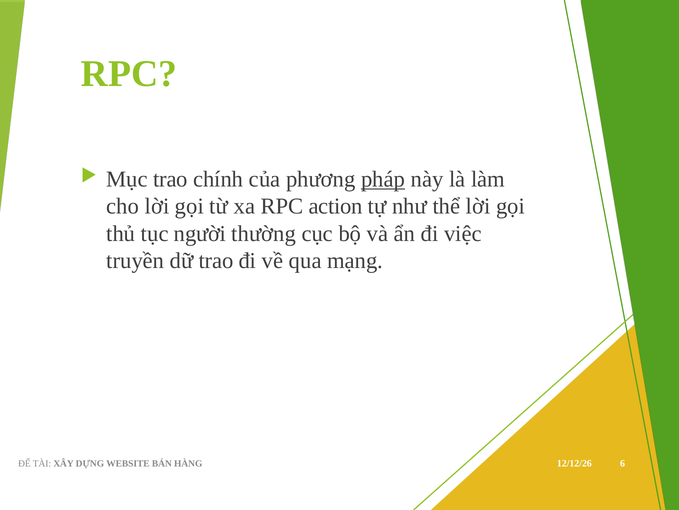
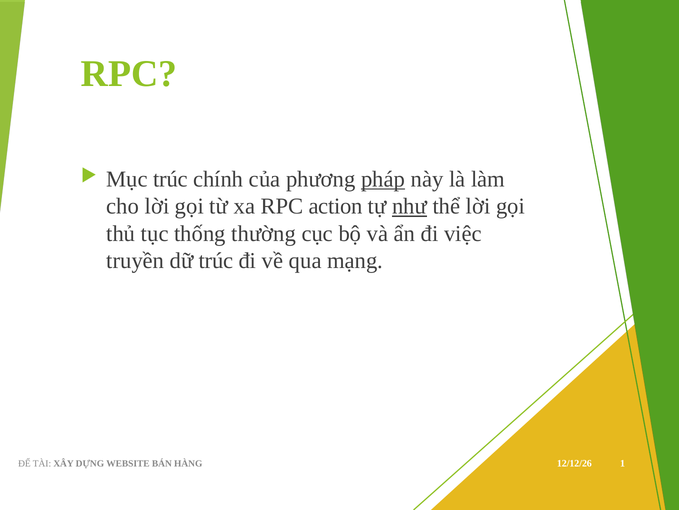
Mục trao: trao -> trúc
như underline: none -> present
người: người -> thống
dữ trao: trao -> trúc
6: 6 -> 1
